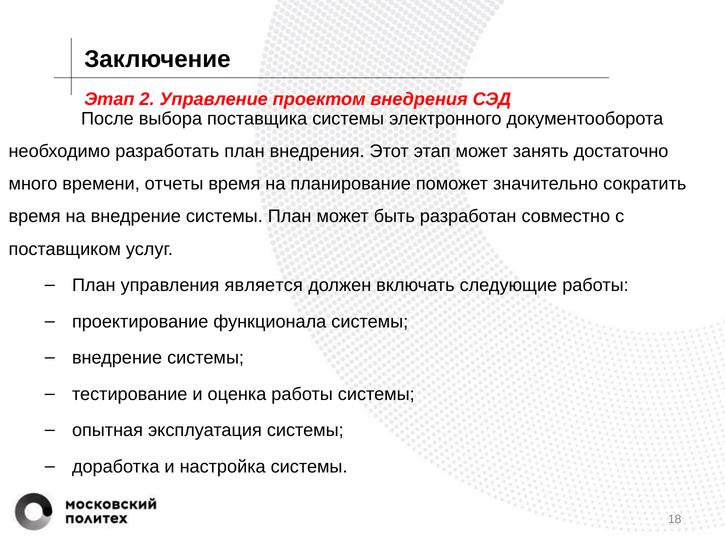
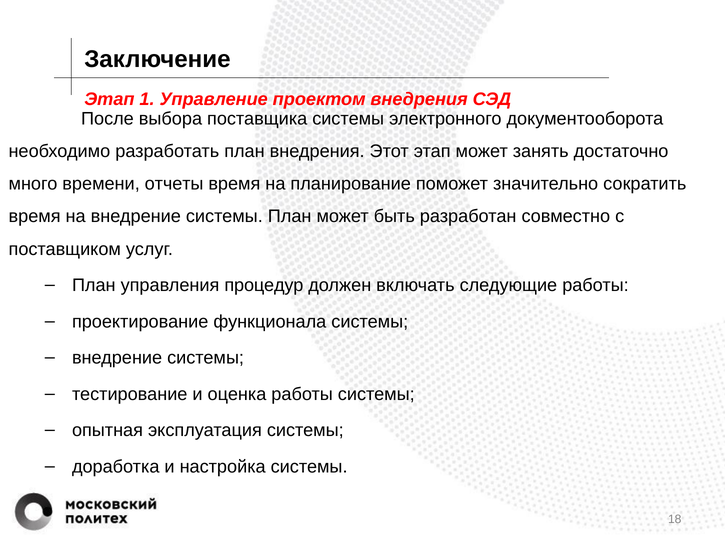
2: 2 -> 1
является: является -> процедур
